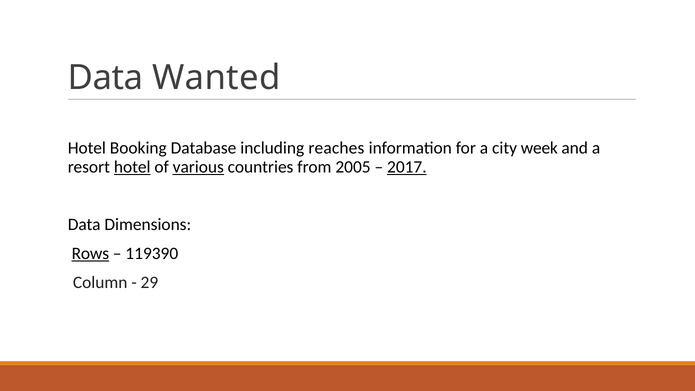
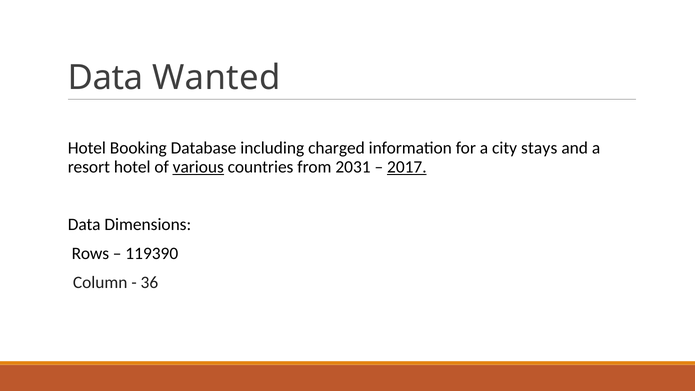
reaches: reaches -> charged
week: week -> stays
hotel at (132, 167) underline: present -> none
2005: 2005 -> 2031
Rows underline: present -> none
29: 29 -> 36
